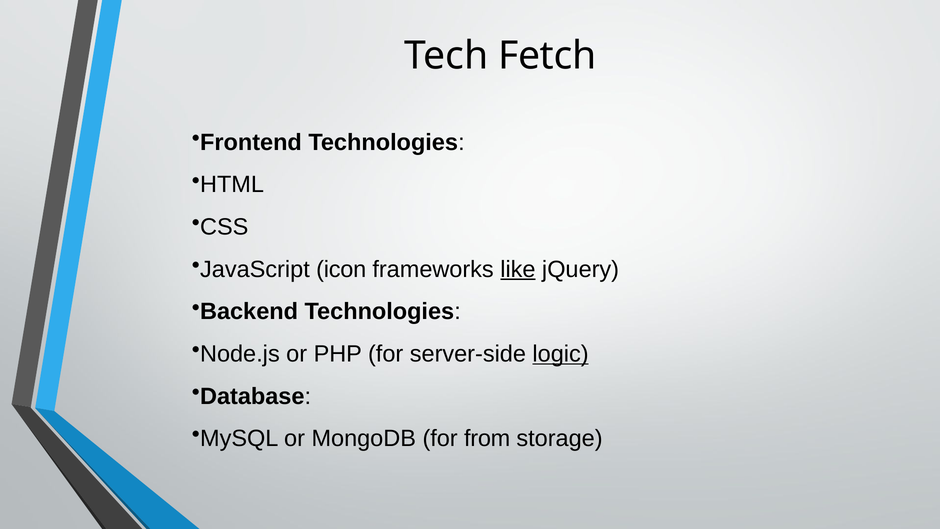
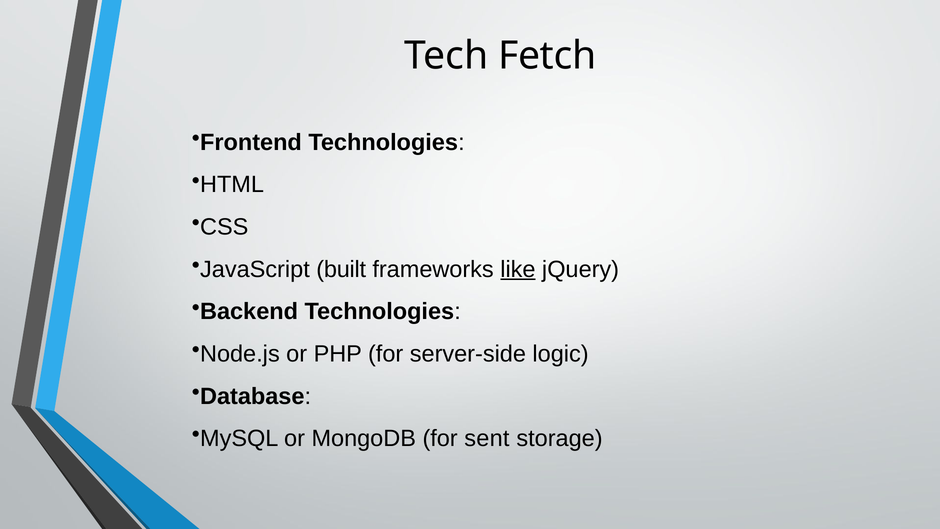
icon: icon -> built
logic underline: present -> none
from: from -> sent
